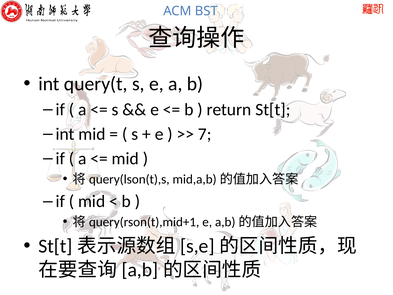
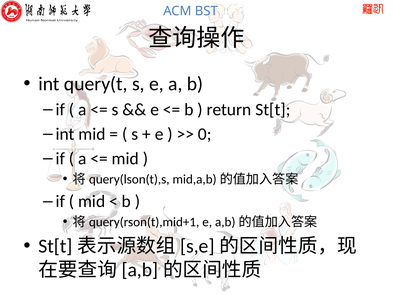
7: 7 -> 0
